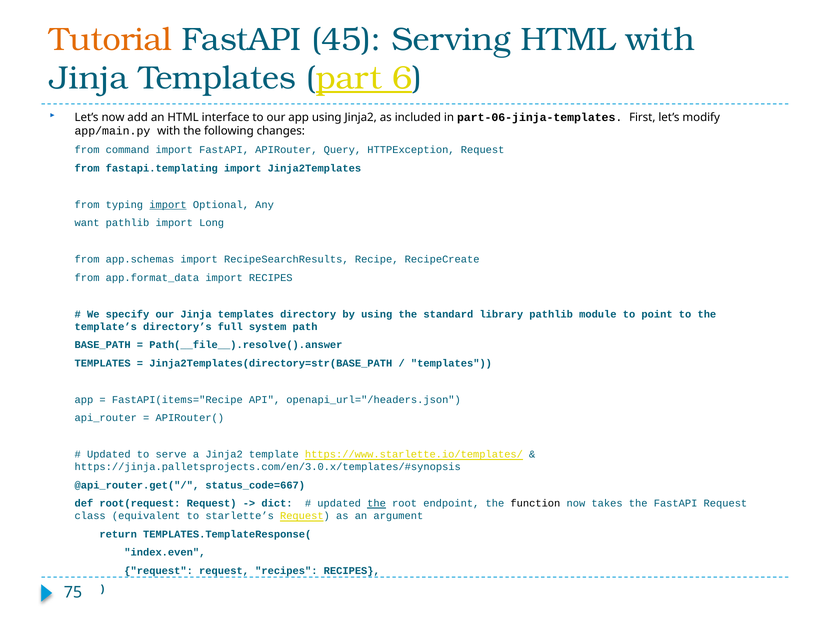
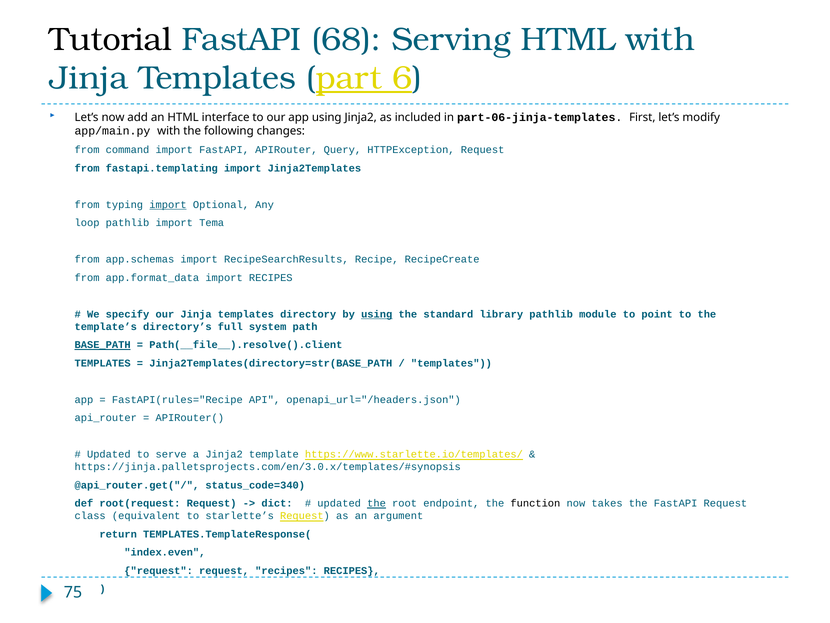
Tutorial colour: orange -> black
45: 45 -> 68
want: want -> loop
Long: Long -> Tema
using at (377, 314) underline: none -> present
BASE_PATH underline: none -> present
Path(__file__).resolve().answer: Path(__file__).resolve().answer -> Path(__file__).resolve().client
FastAPI(items="Recipe: FastAPI(items="Recipe -> FastAPI(rules="Recipe
status_code=667: status_code=667 -> status_code=340
